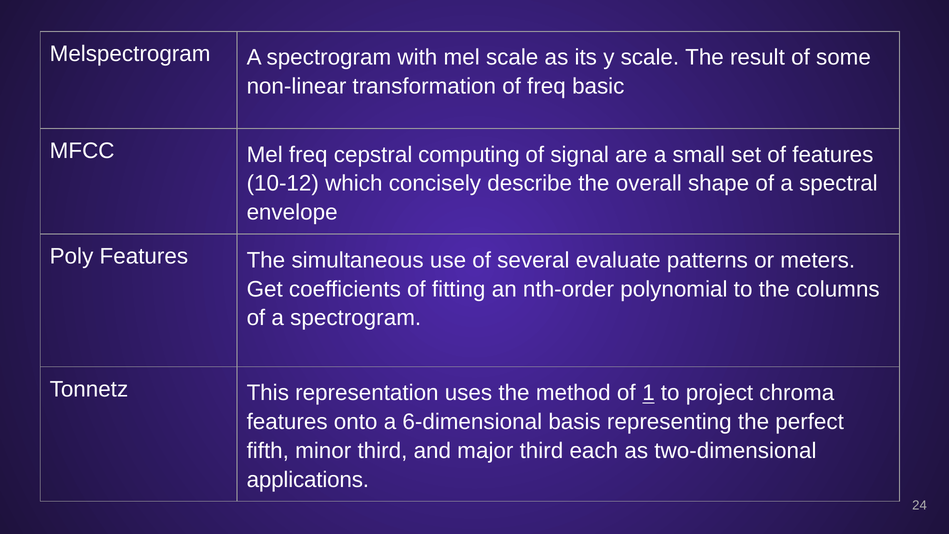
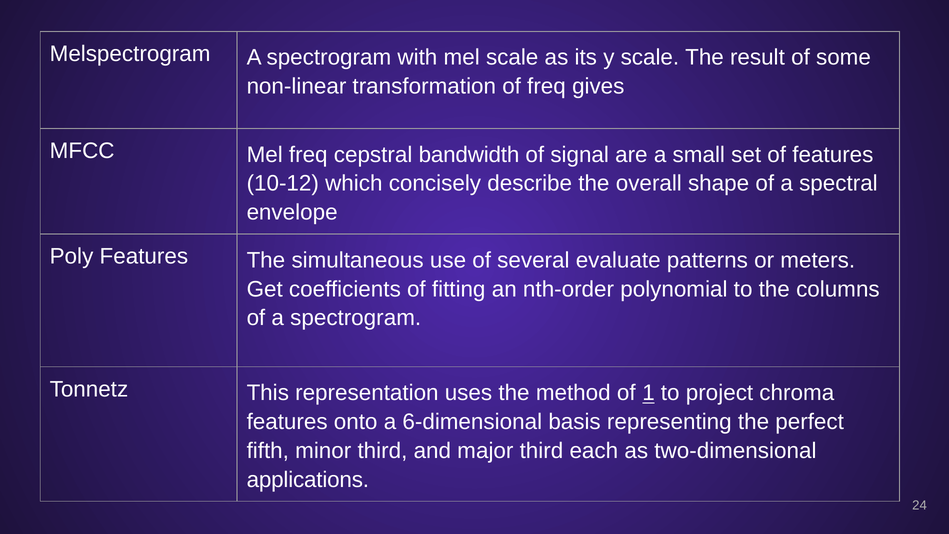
basic: basic -> gives
computing: computing -> bandwidth
